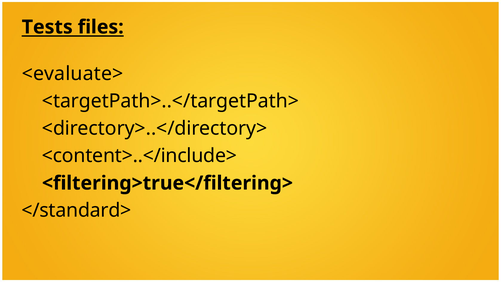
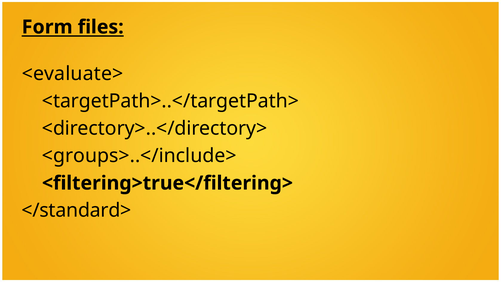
Tests: Tests -> Form
<content>..</include>: <content>..</include> -> <groups>..</include>
